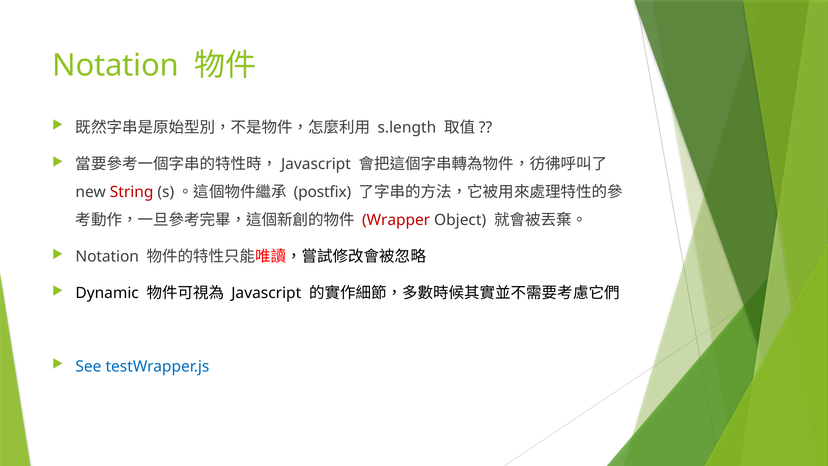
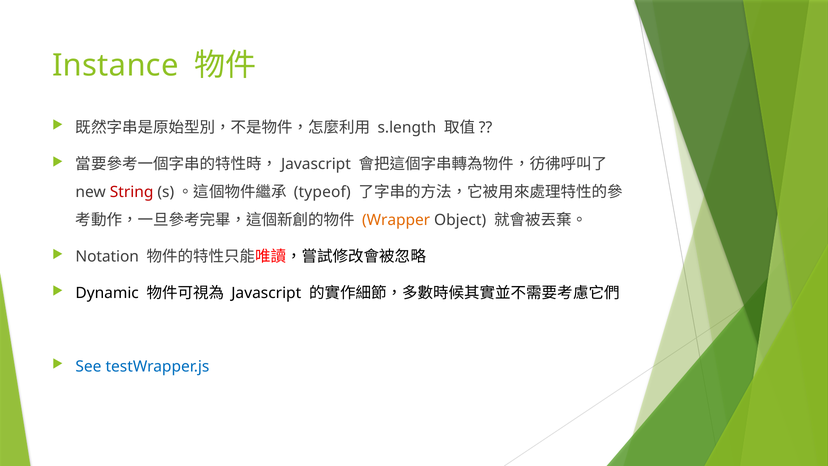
Notation at (116, 65): Notation -> Instance
postfix: postfix -> typeof
Wrapper colour: red -> orange
